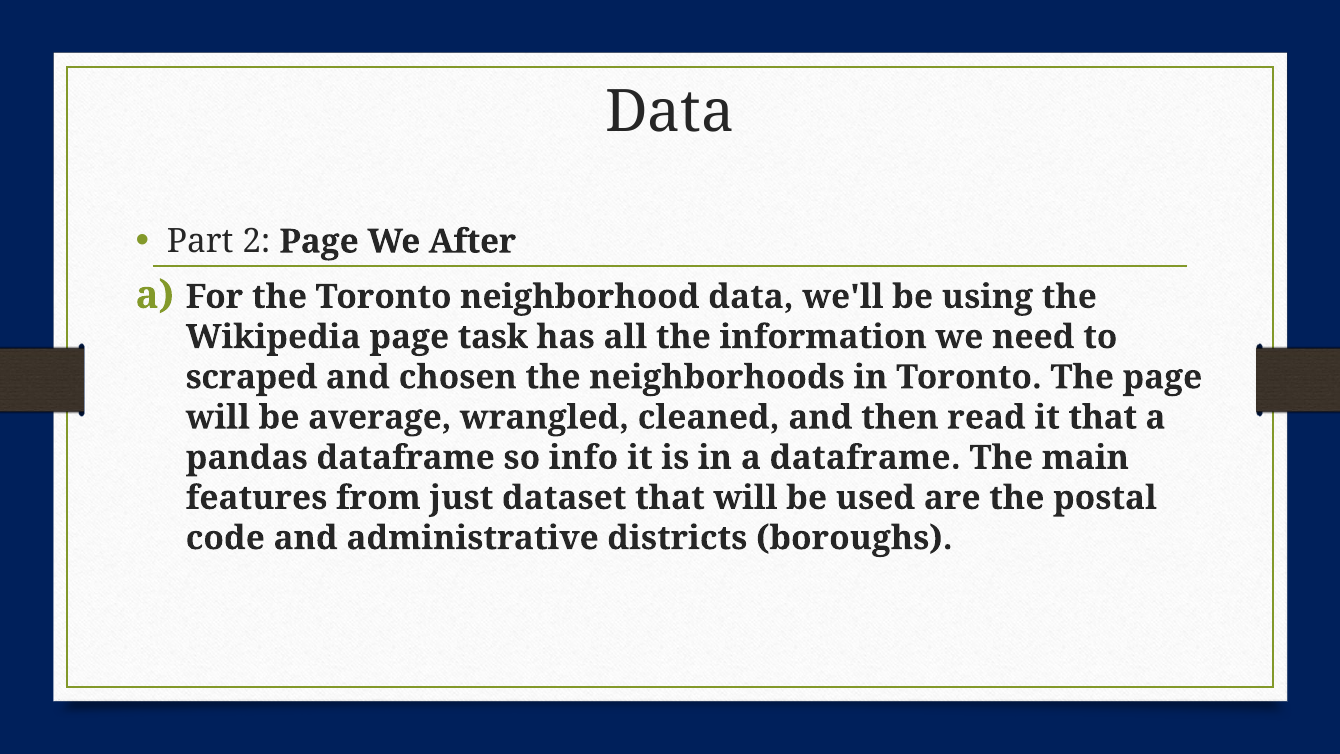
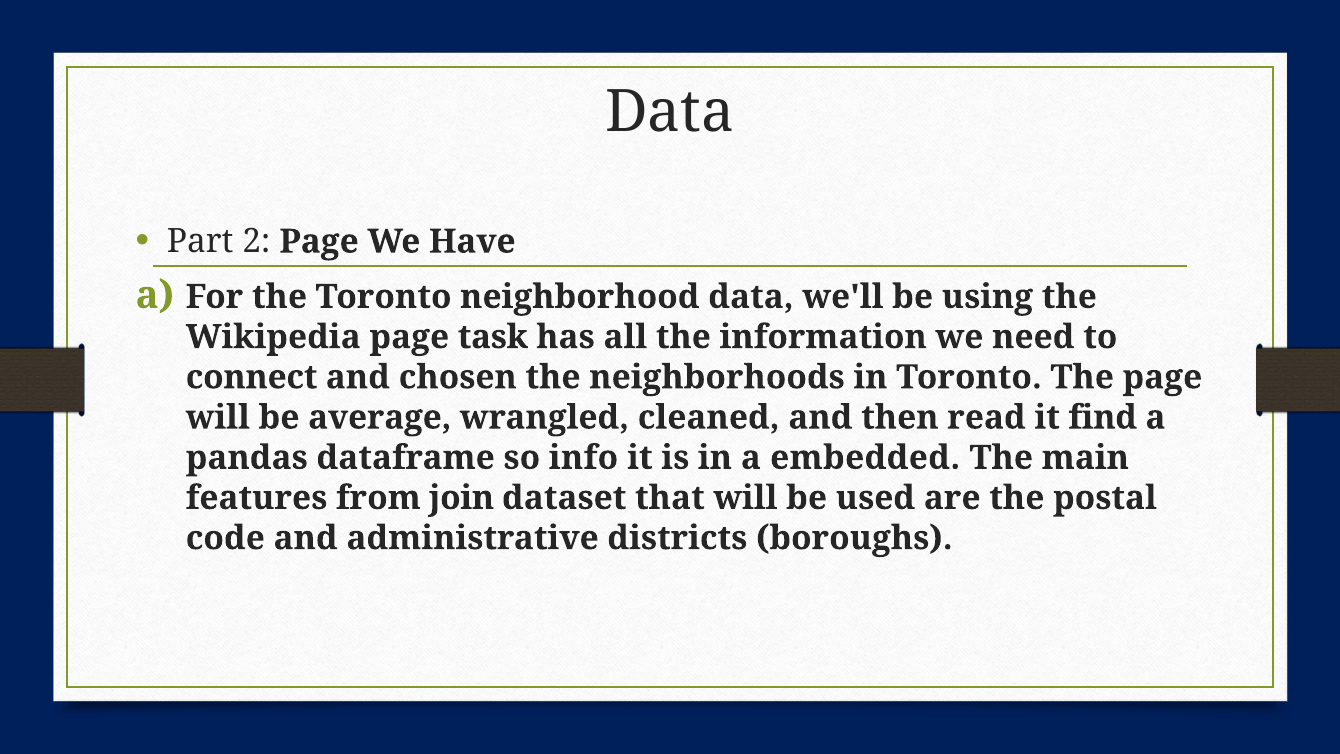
After: After -> Have
scraped: scraped -> connect
it that: that -> find
a dataframe: dataframe -> embedded
just: just -> join
